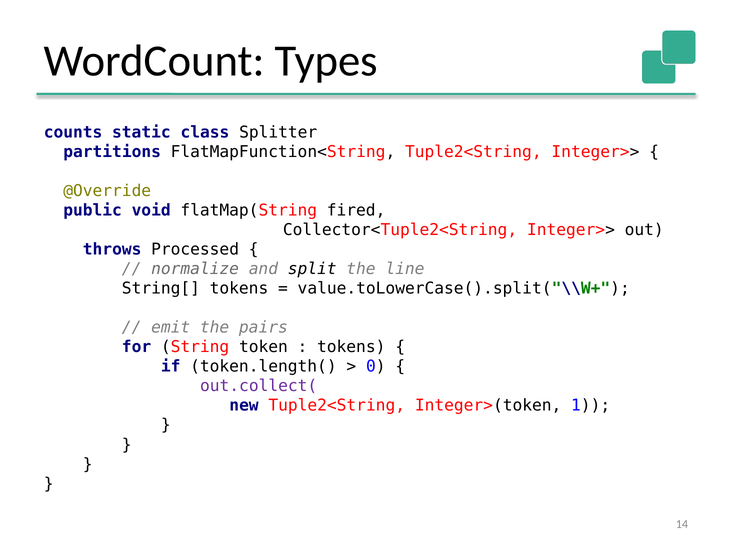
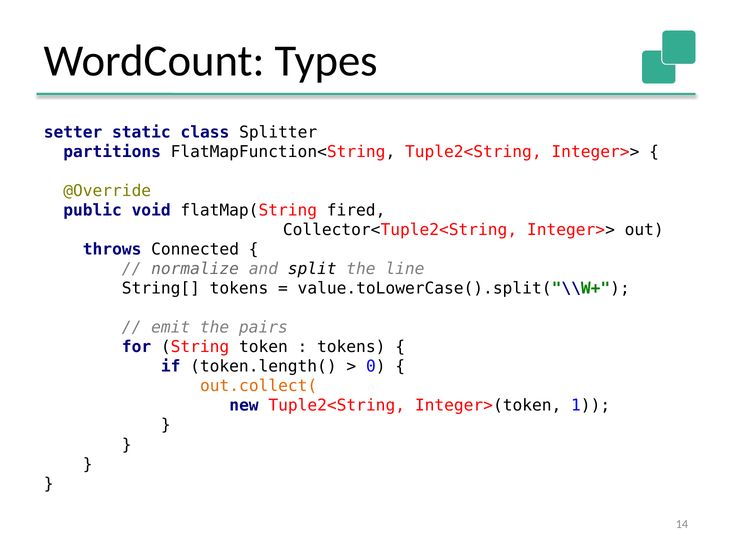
counts: counts -> setter
Processed: Processed -> Connected
out.collect( colour: purple -> orange
